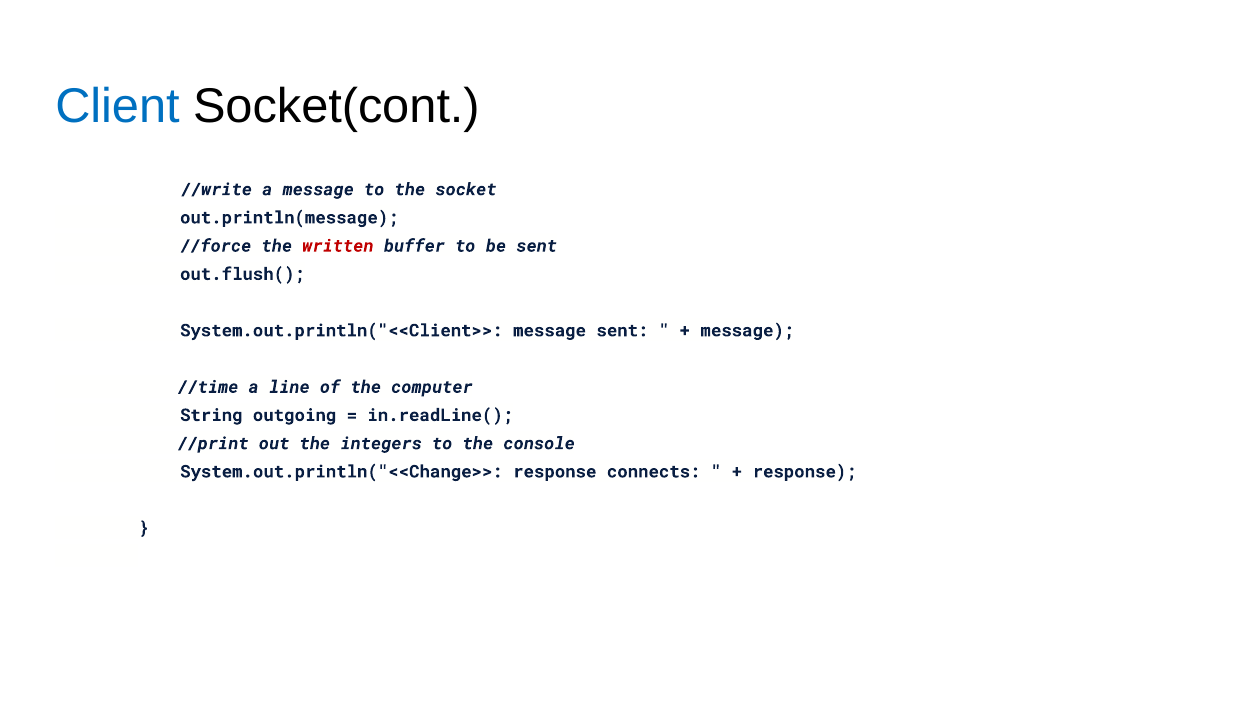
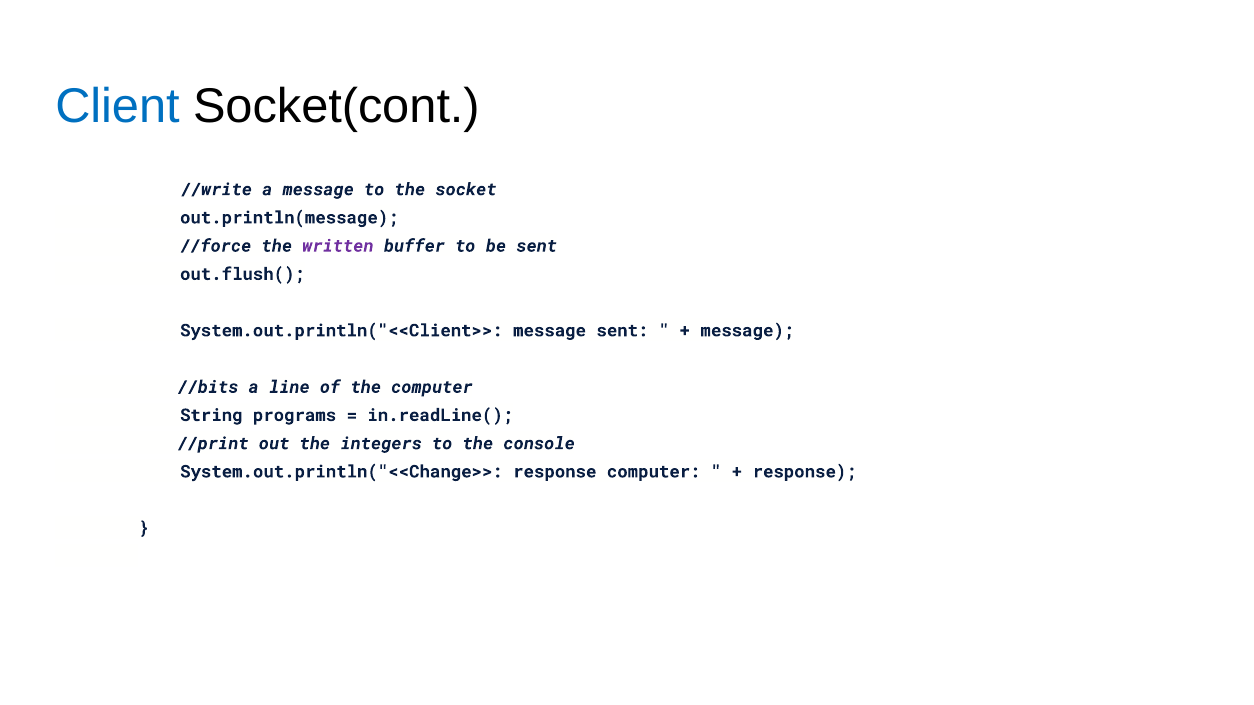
written colour: red -> purple
//time: //time -> //bits
outgoing: outgoing -> programs
response connects: connects -> computer
